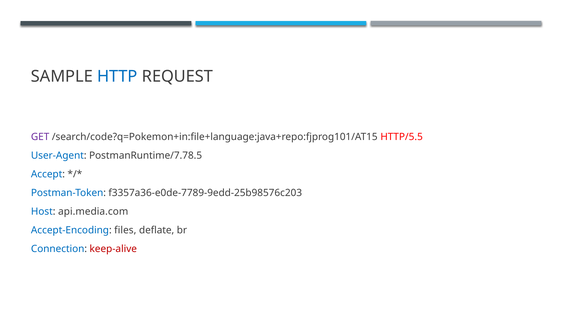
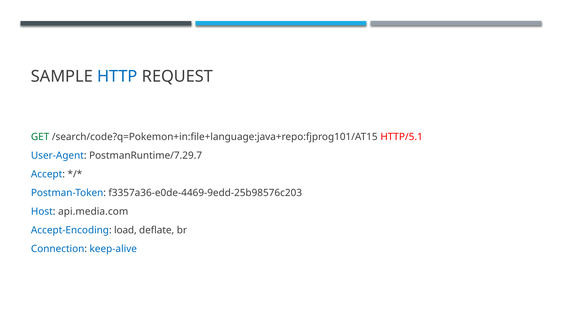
GET colour: purple -> green
HTTP/5.5: HTTP/5.5 -> HTTP/5.1
PostmanRuntime/7.78.5: PostmanRuntime/7.78.5 -> PostmanRuntime/7.29.7
f3357a36-e0de-7789-9edd-25b98576c203: f3357a36-e0de-7789-9edd-25b98576c203 -> f3357a36-e0de-4469-9edd-25b98576c203
files: files -> load
keep-alive colour: red -> blue
